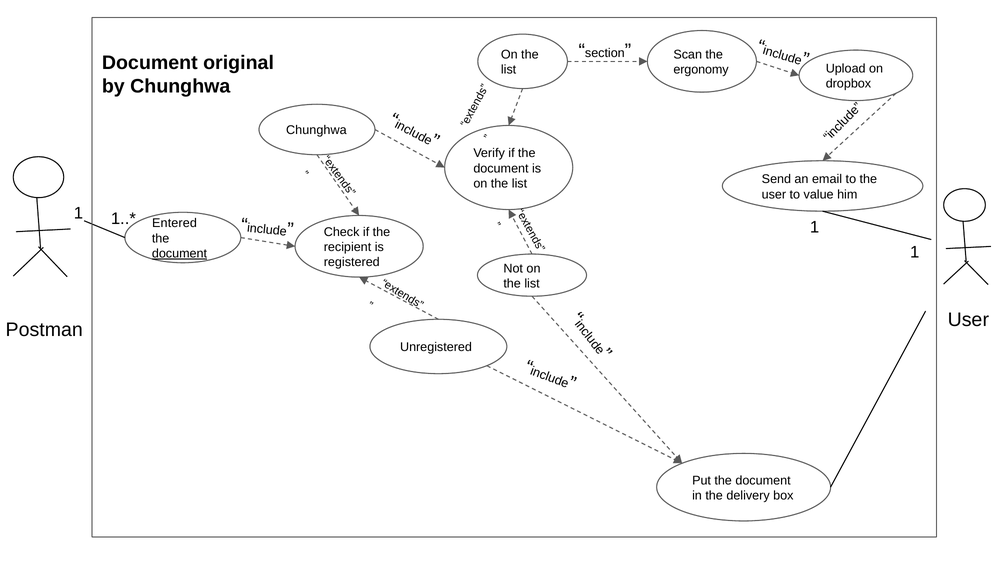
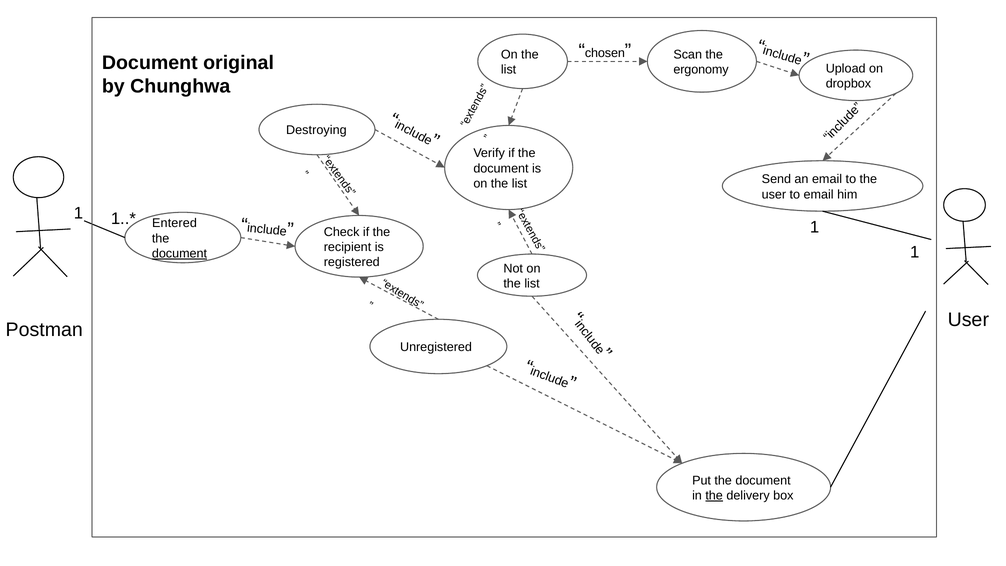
section: section -> chosen
Chunghwa at (316, 130): Chunghwa -> Destroying
to value: value -> email
the at (714, 495) underline: none -> present
